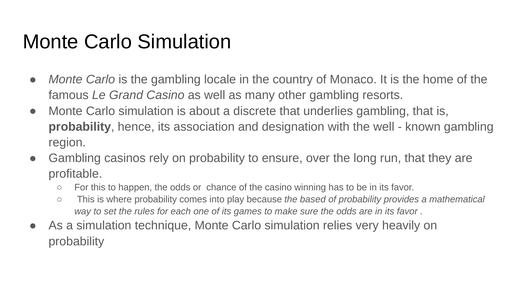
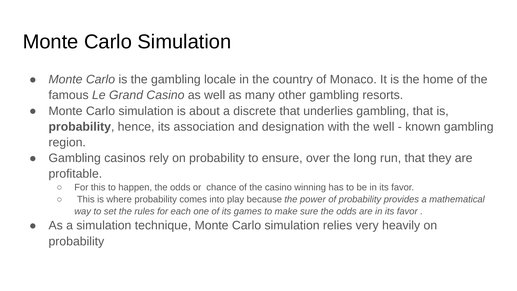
based: based -> power
